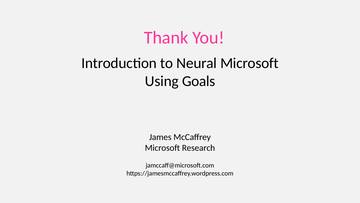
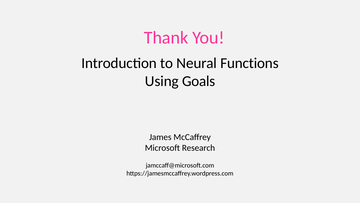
Neural Microsoft: Microsoft -> Functions
